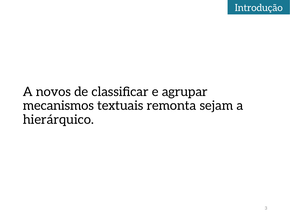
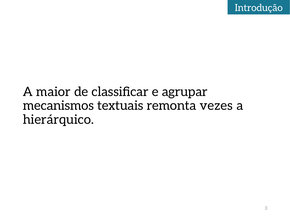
novos: novos -> maior
sejam: sejam -> vezes
